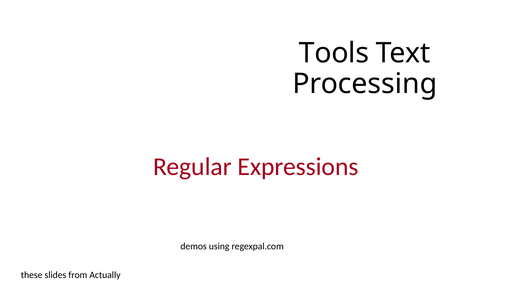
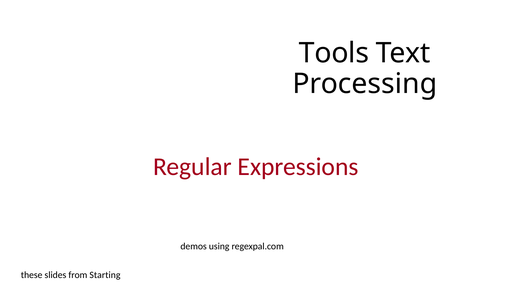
Actually: Actually -> Starting
